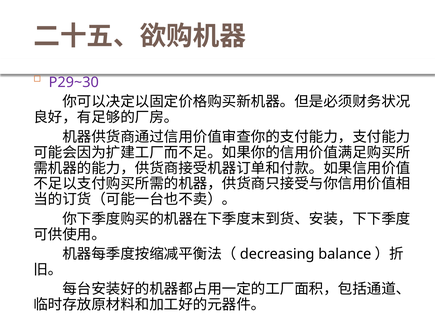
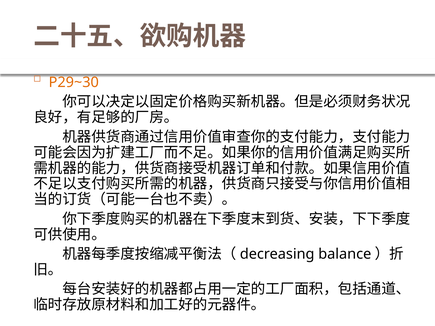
P29~30 colour: purple -> orange
